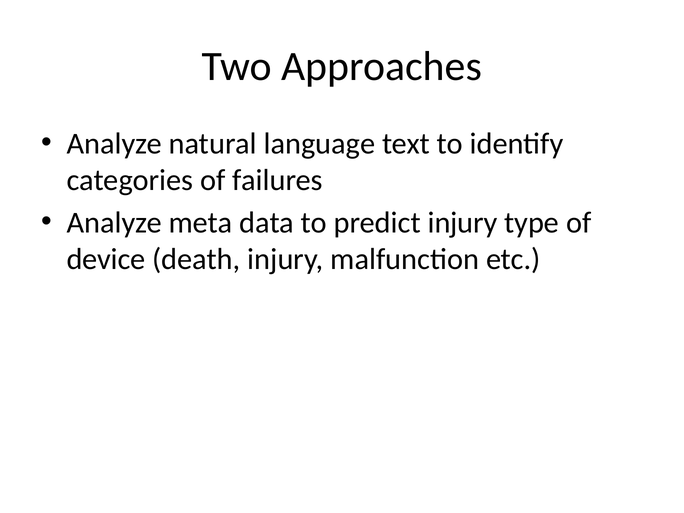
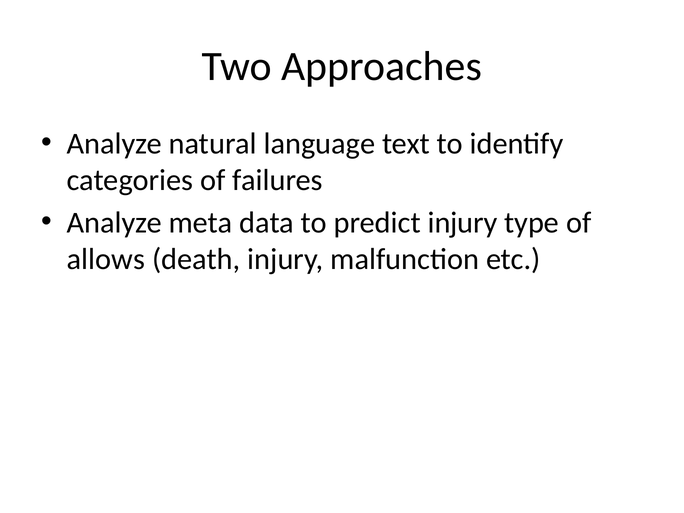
device: device -> allows
